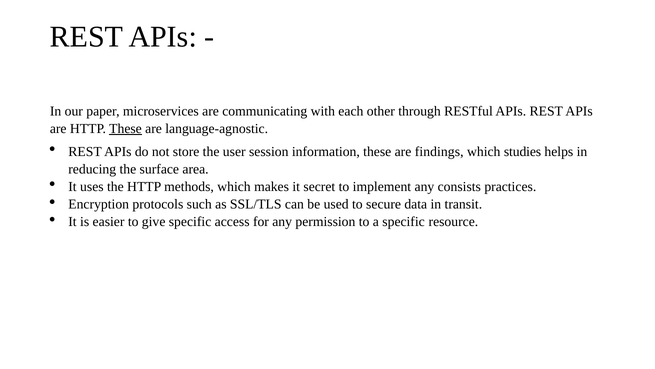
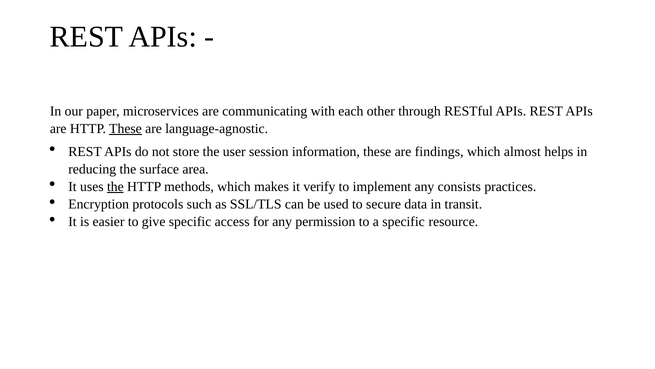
studies: studies -> almost
the at (115, 186) underline: none -> present
secret: secret -> verify
